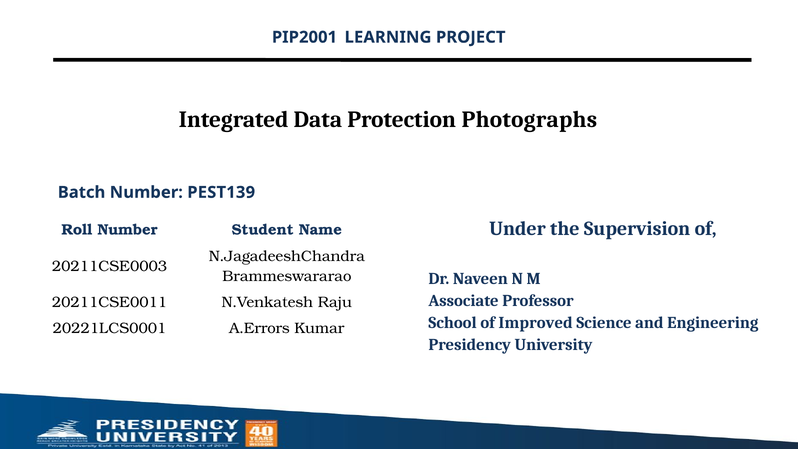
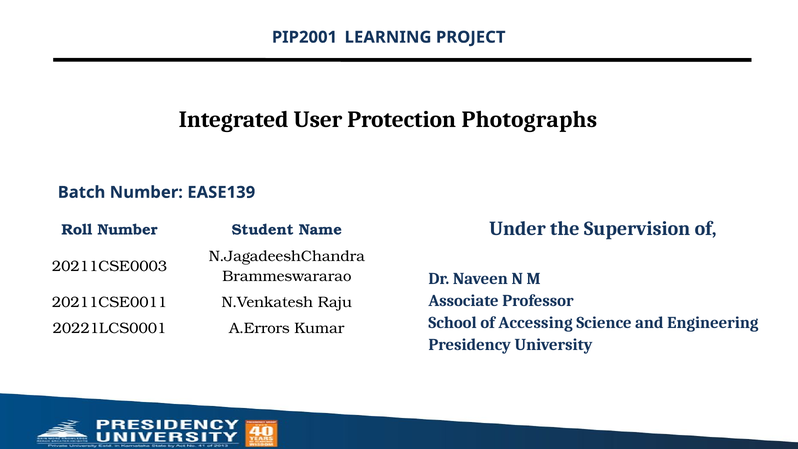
Data: Data -> User
PEST139: PEST139 -> EASE139
Improved: Improved -> Accessing
